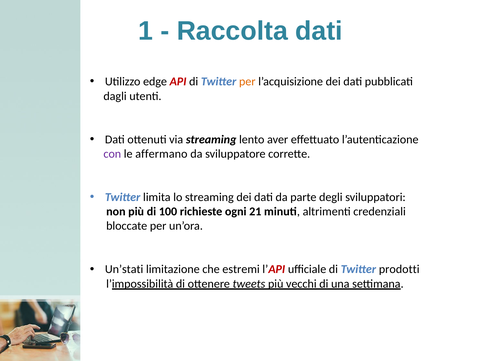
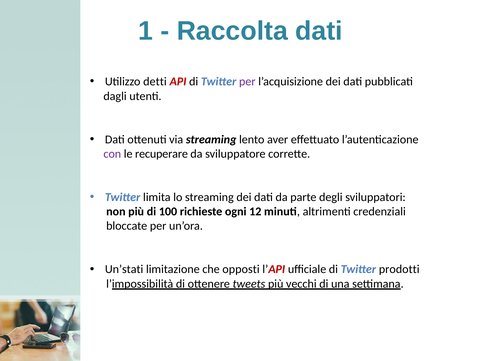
edge: edge -> detti
per at (247, 82) colour: orange -> purple
affermano: affermano -> recuperare
21: 21 -> 12
estremi: estremi -> opposti
